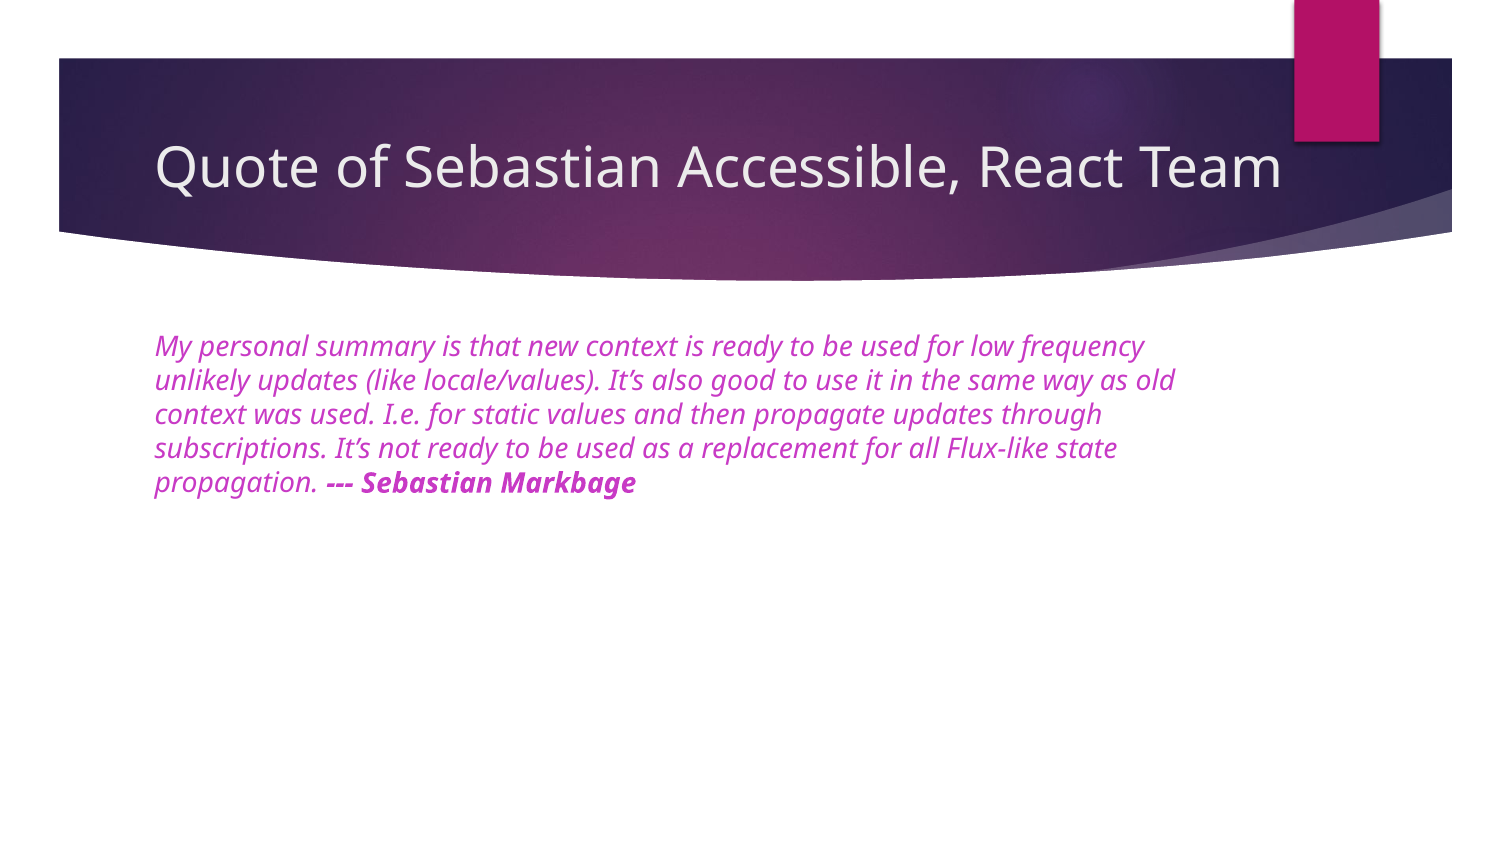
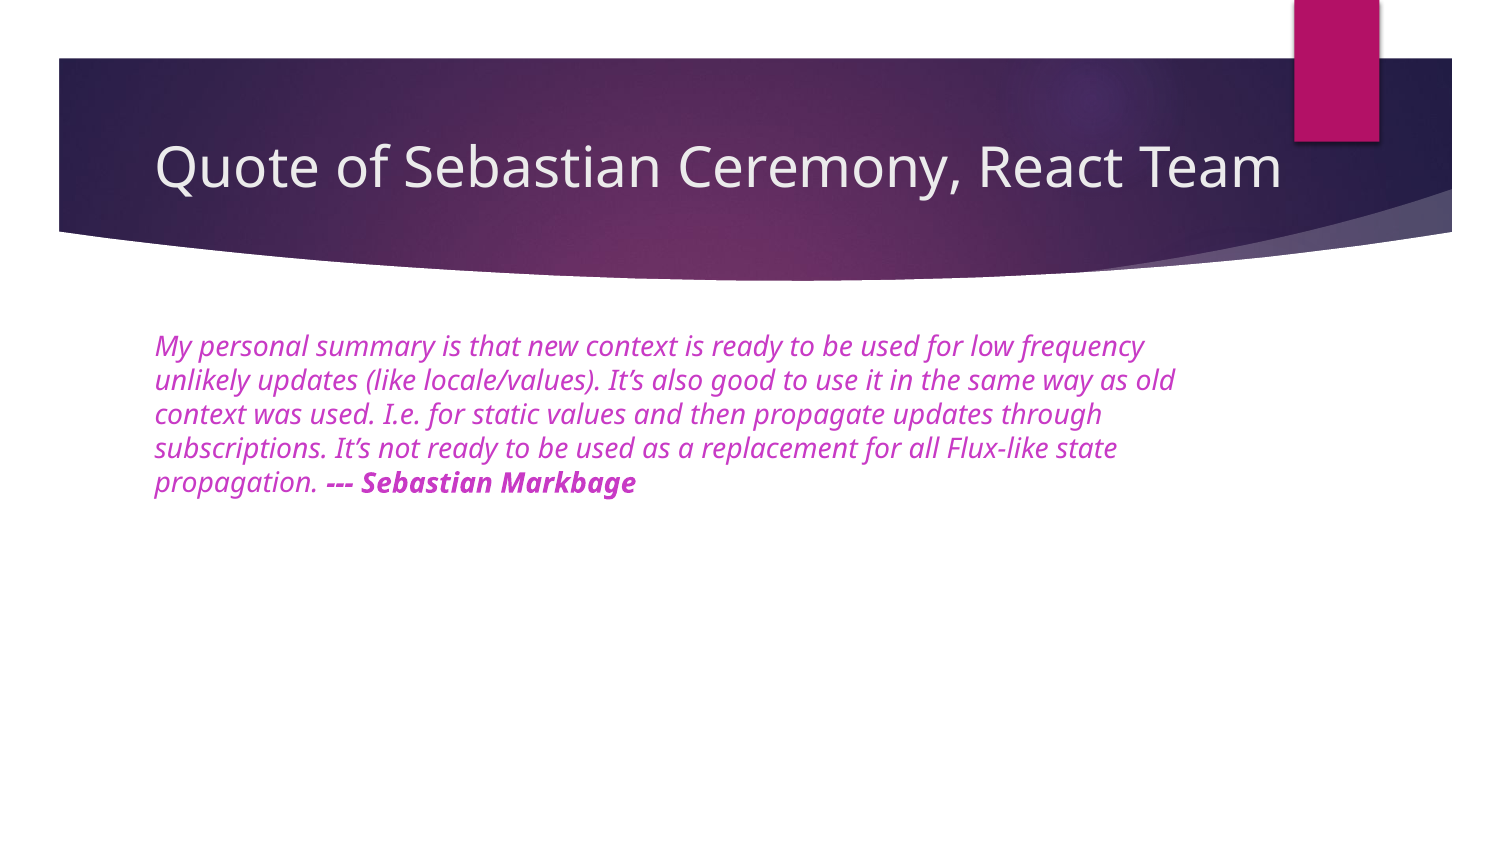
Accessible: Accessible -> Ceremony
